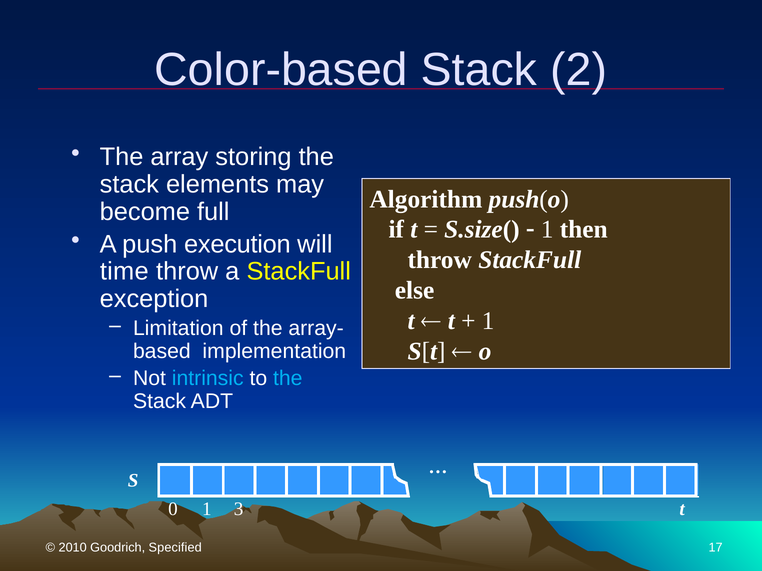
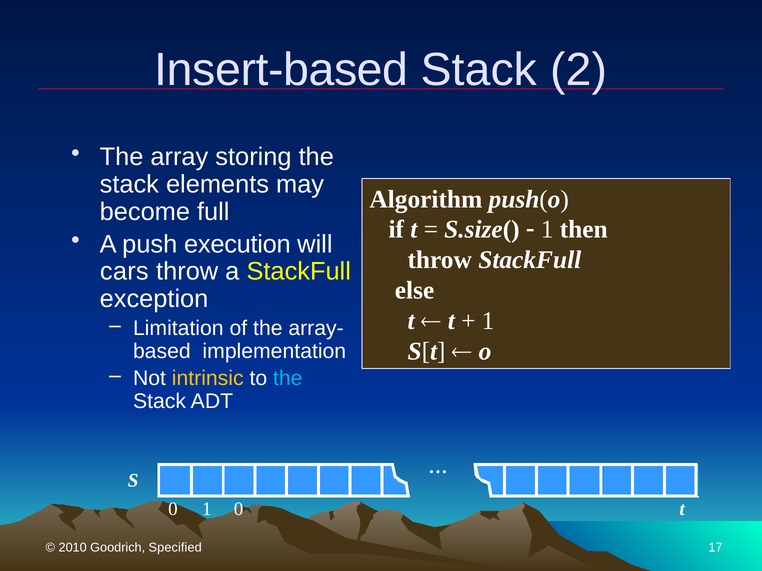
Color-based: Color-based -> Insert-based
time: time -> cars
intrinsic colour: light blue -> yellow
1 3: 3 -> 0
